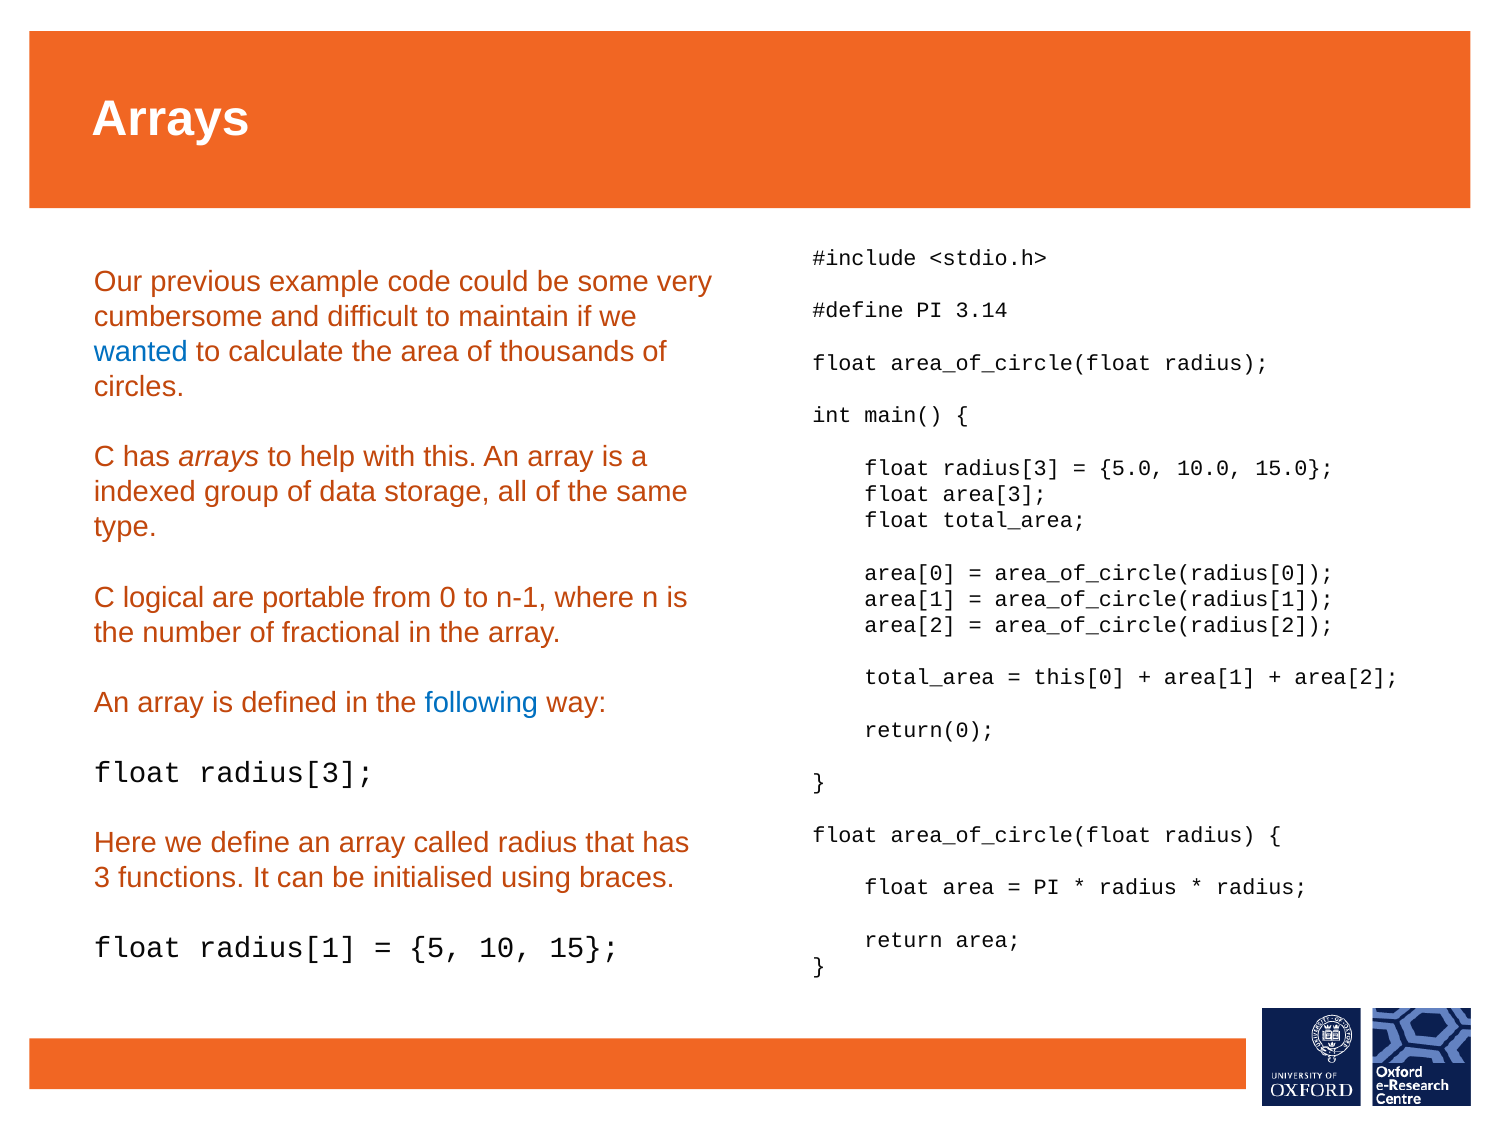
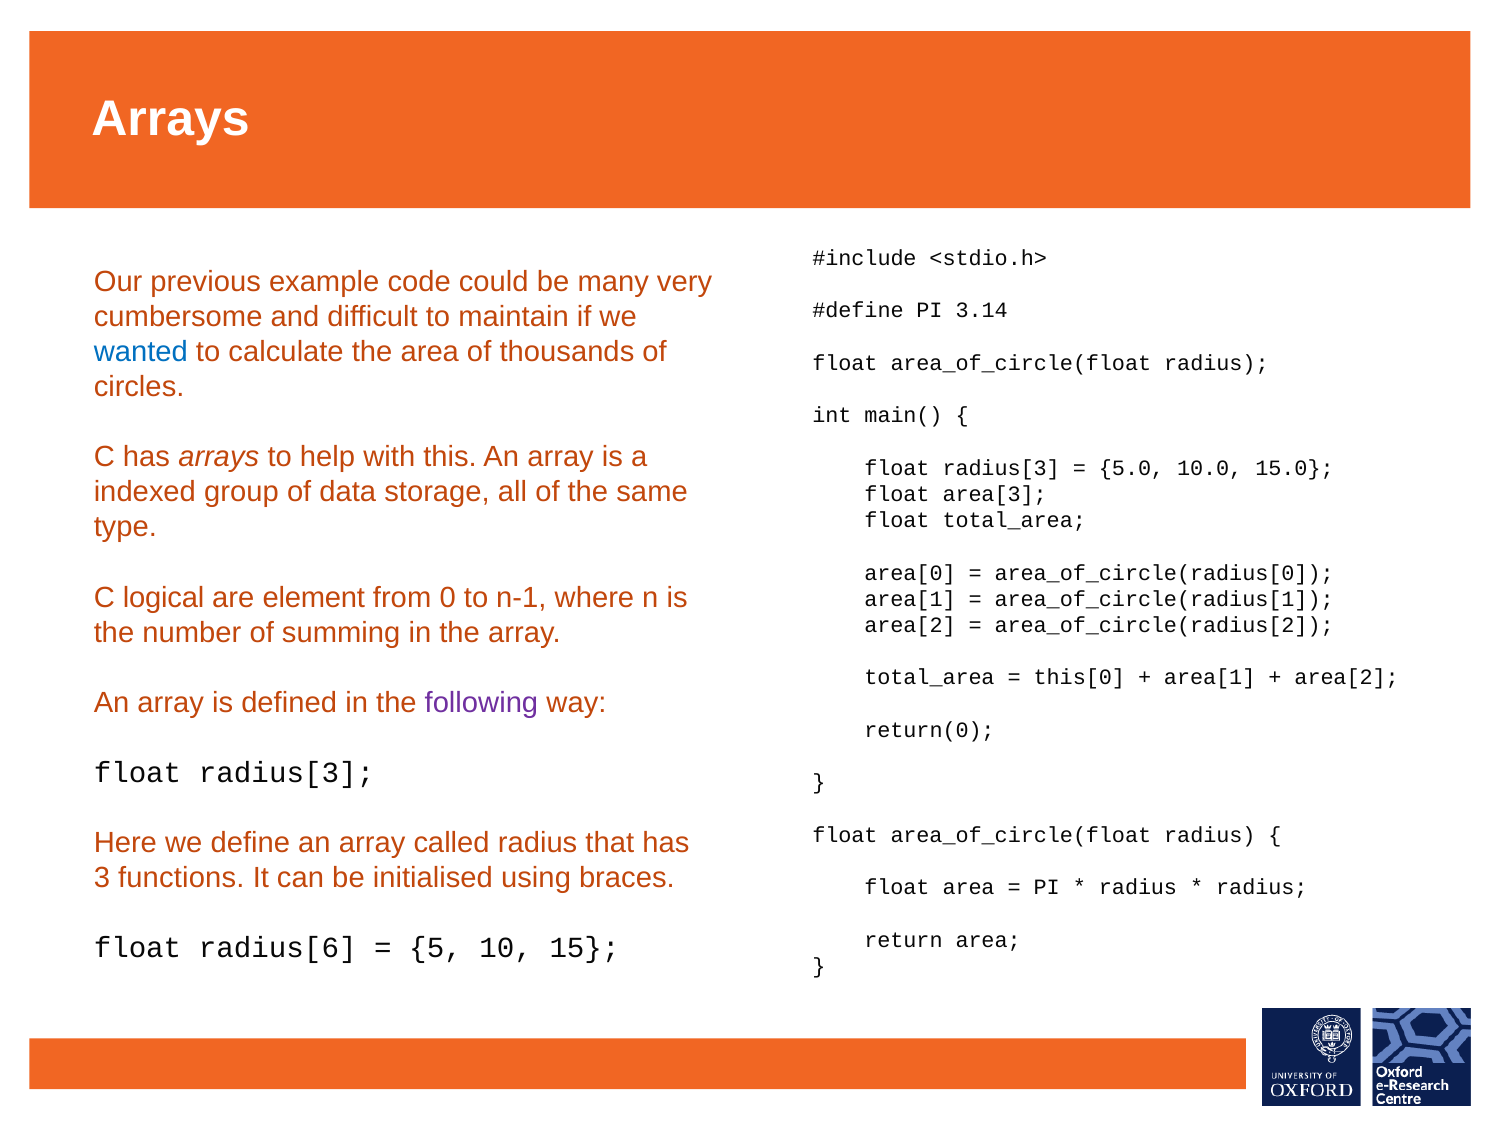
some: some -> many
portable: portable -> element
fractional: fractional -> summing
following colour: blue -> purple
radius[1: radius[1 -> radius[6
